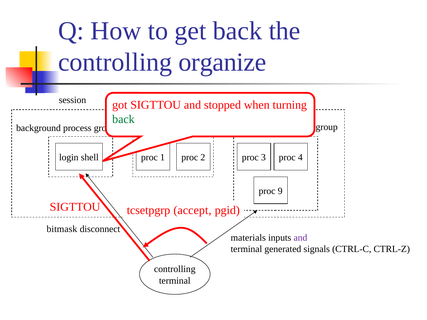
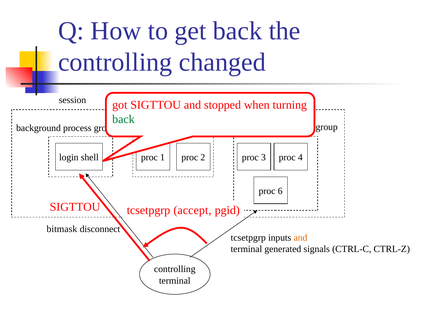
organize: organize -> changed
9: 9 -> 6
materials at (248, 238): materials -> tcsetpgrp
and at (300, 238) colour: purple -> orange
